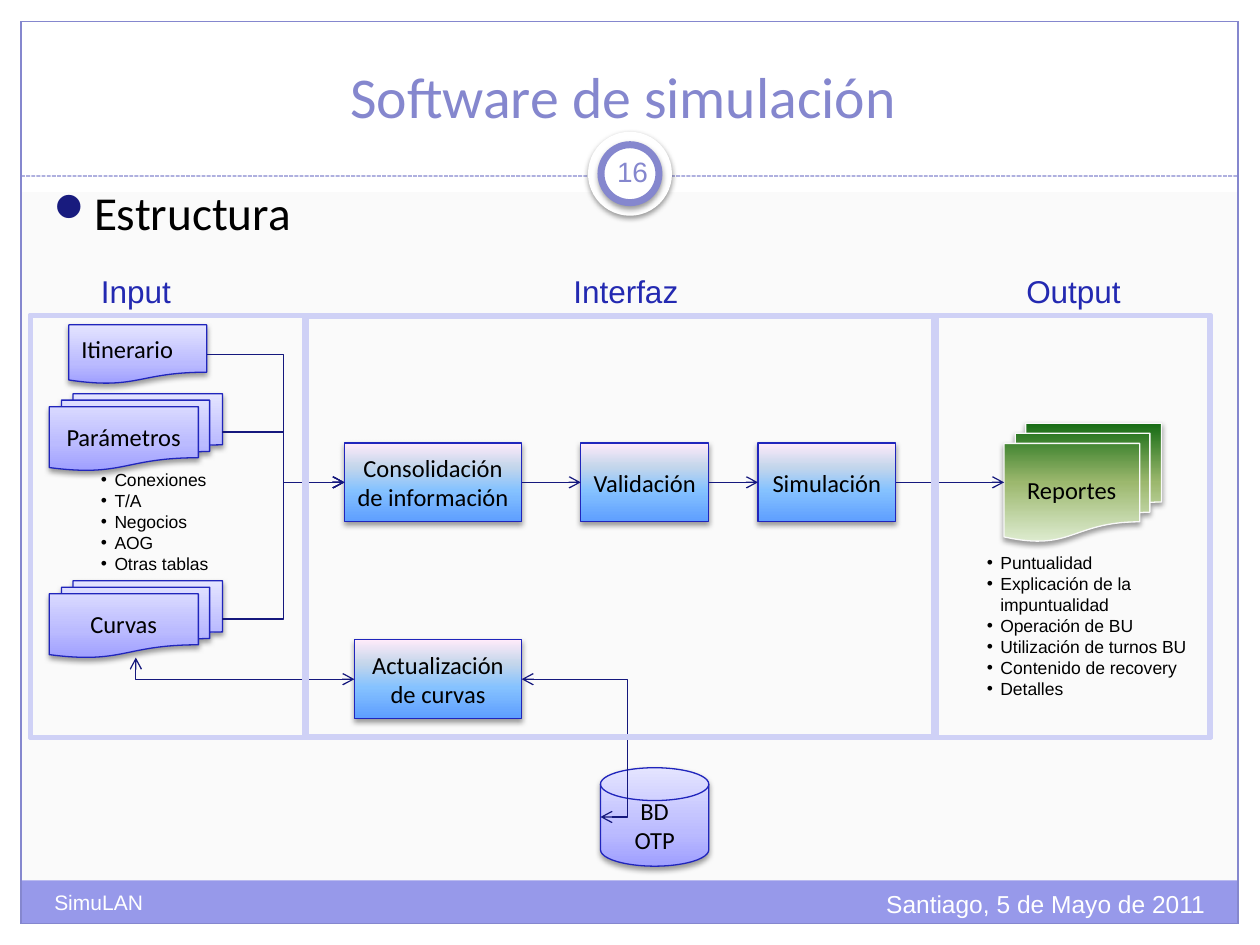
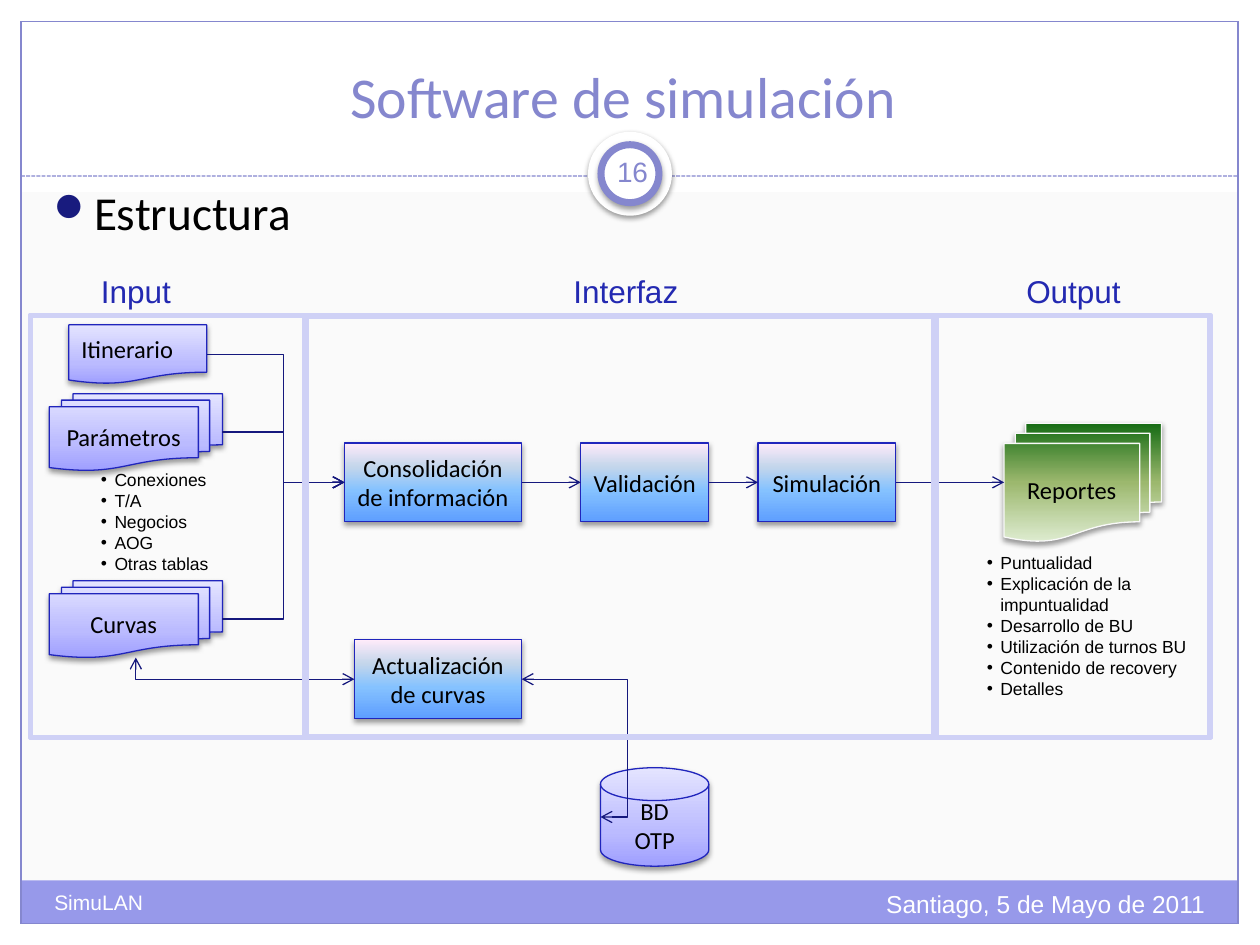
Operación: Operación -> Desarrollo
